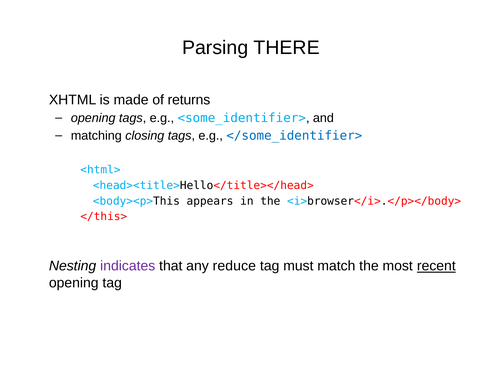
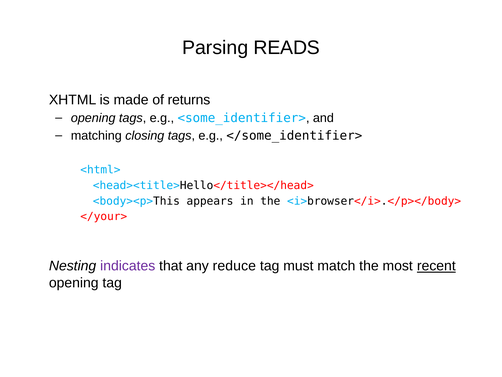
THERE: THERE -> READS
</some_identifier> colour: blue -> black
</this>: </this> -> </your>
